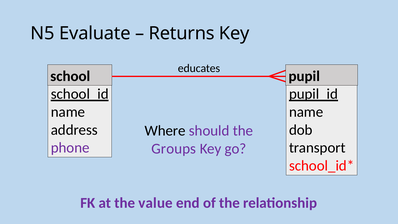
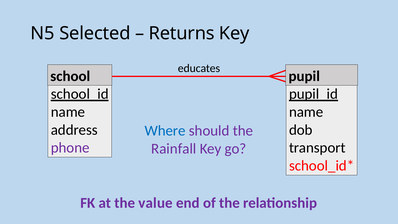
Evaluate: Evaluate -> Selected
Where colour: black -> blue
Groups: Groups -> Rainfall
